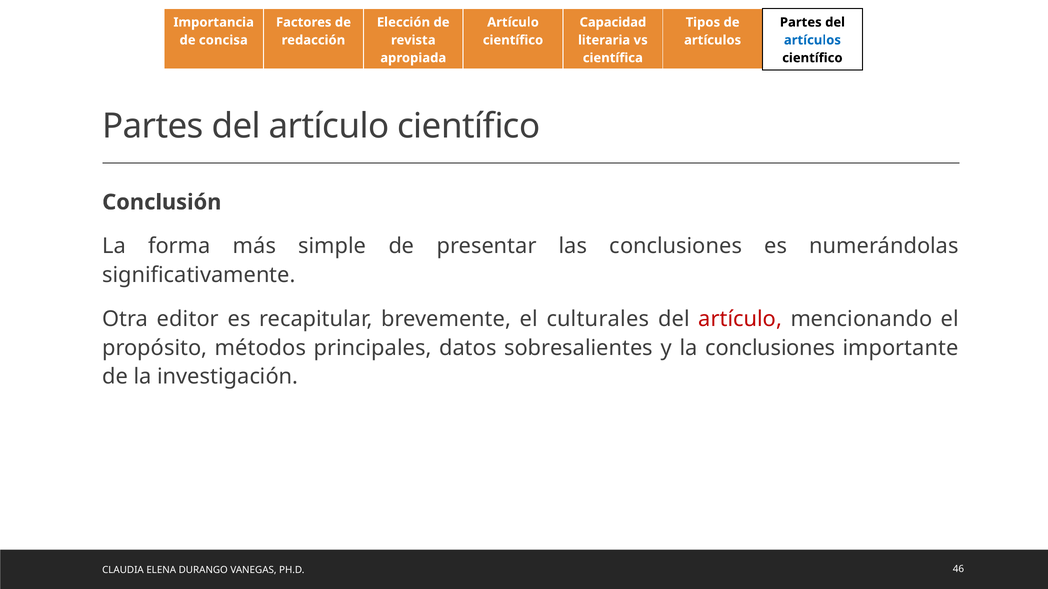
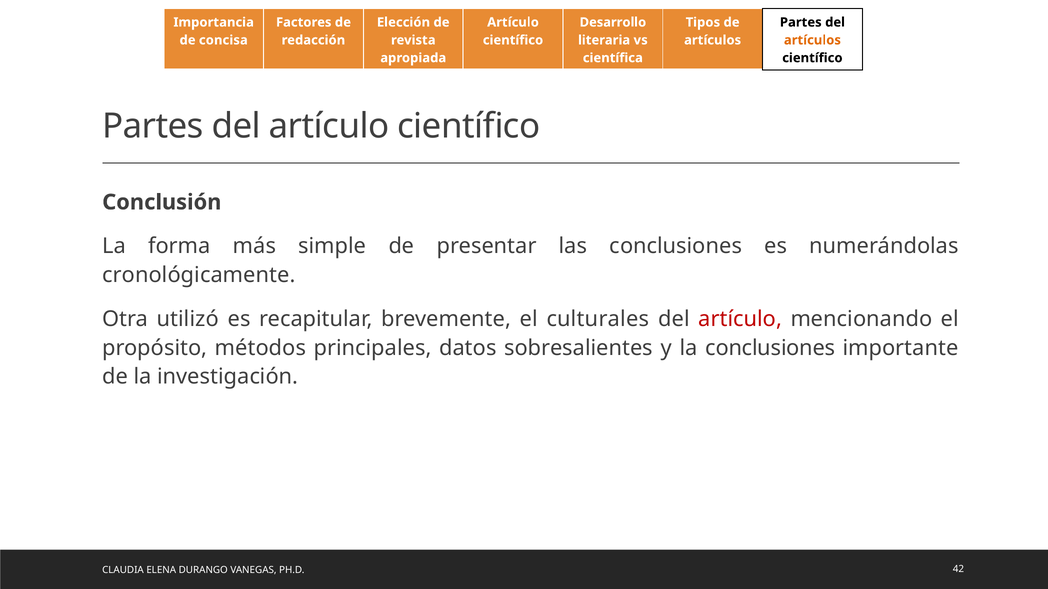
Capacidad: Capacidad -> Desarrollo
artículos at (812, 40) colour: blue -> orange
significativamente: significativamente -> cronológicamente
editor: editor -> utilizó
46: 46 -> 42
